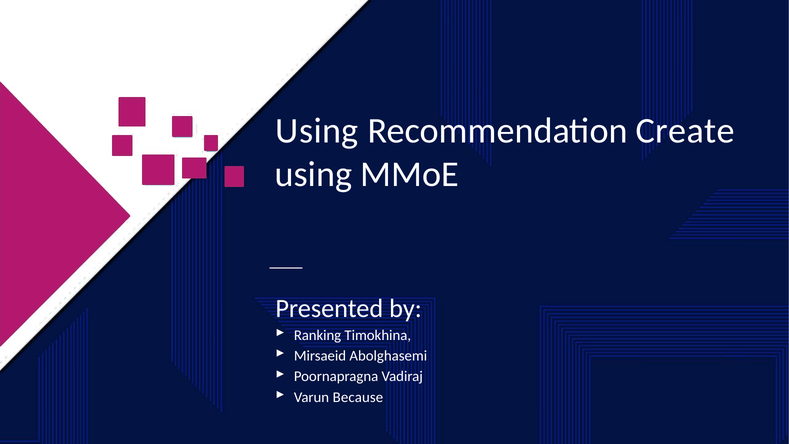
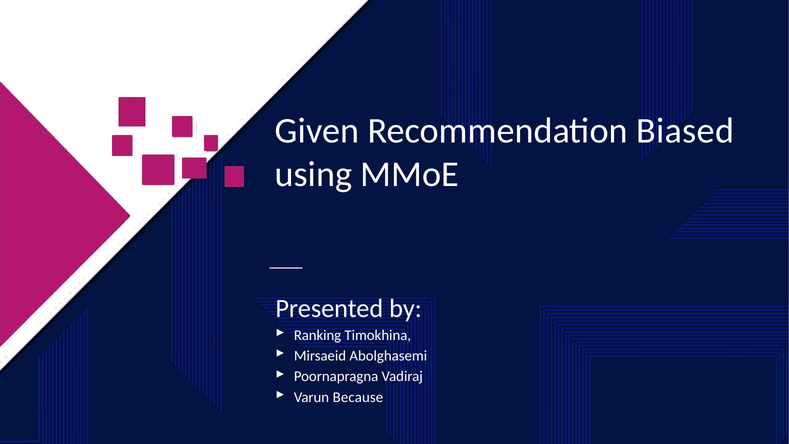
Using at (317, 131): Using -> Given
Create: Create -> Biased
